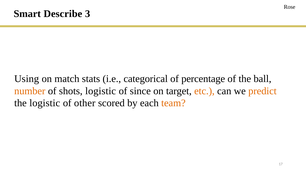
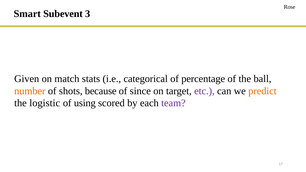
Describe: Describe -> Subevent
Using: Using -> Given
shots logistic: logistic -> because
etc colour: orange -> purple
other: other -> using
team colour: orange -> purple
